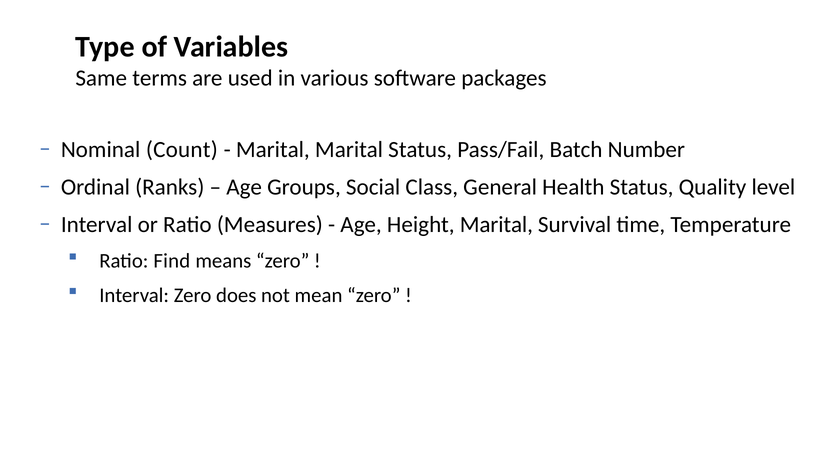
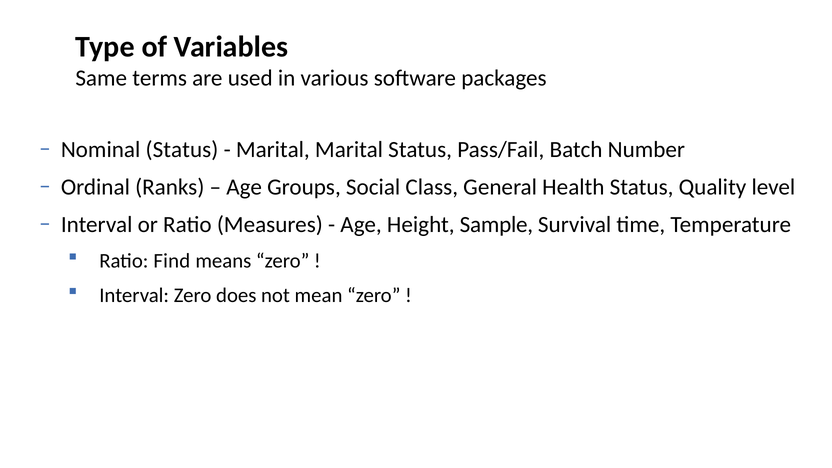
Nominal Count: Count -> Status
Height Marital: Marital -> Sample
